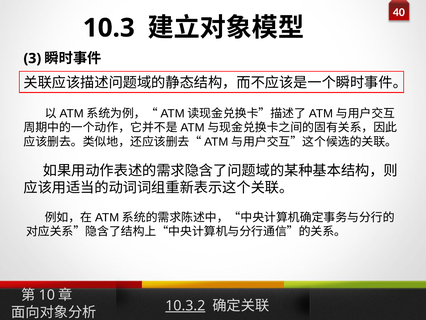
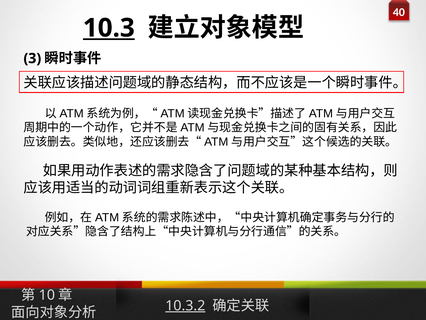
10.3 underline: none -> present
